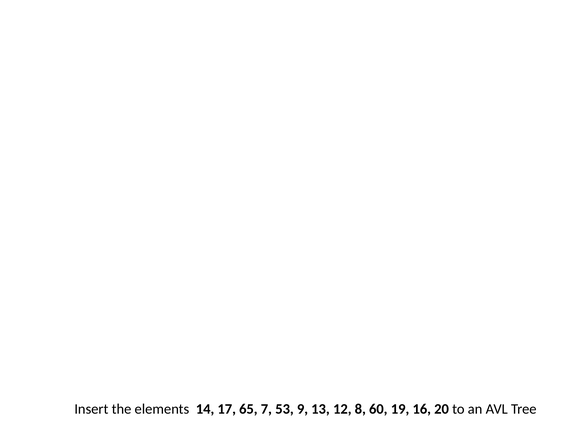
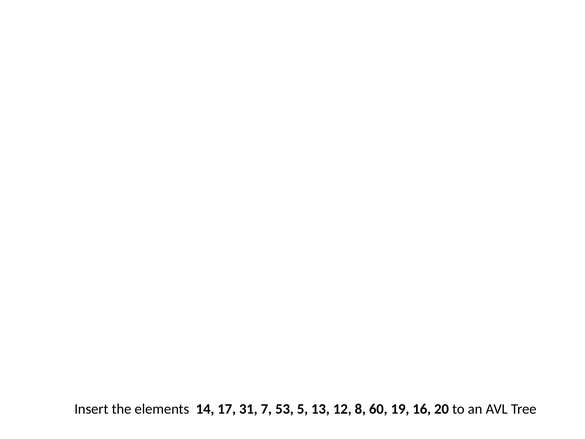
65: 65 -> 31
9: 9 -> 5
